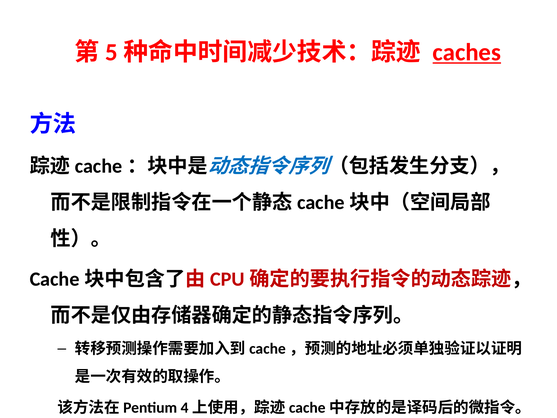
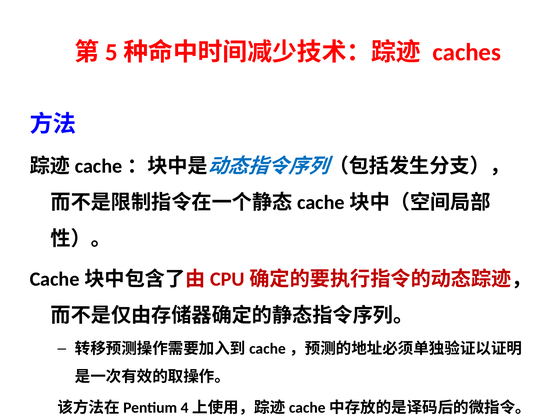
caches underline: present -> none
